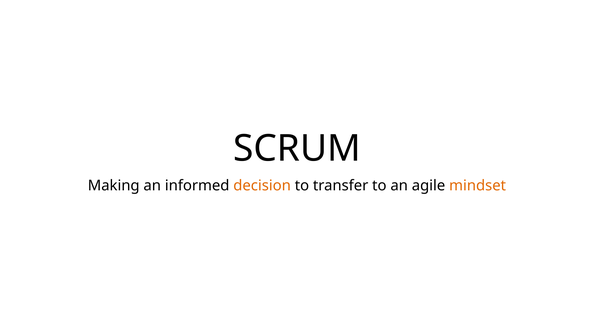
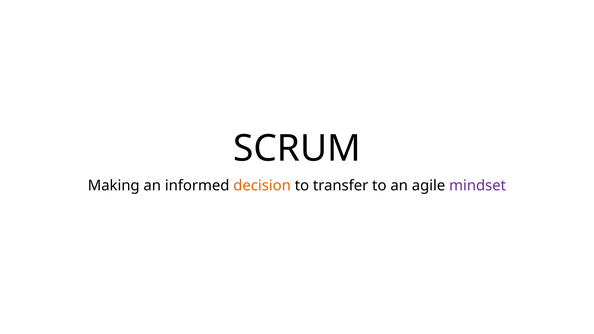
mindset colour: orange -> purple
